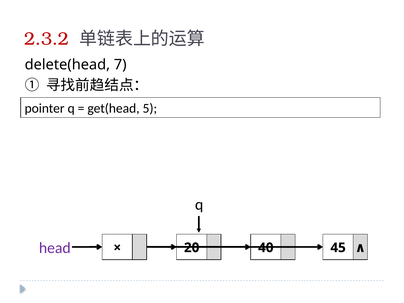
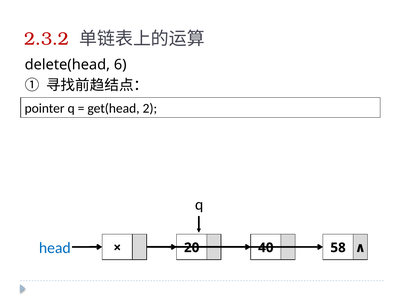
7: 7 -> 6
5: 5 -> 2
head colour: purple -> blue
45: 45 -> 58
